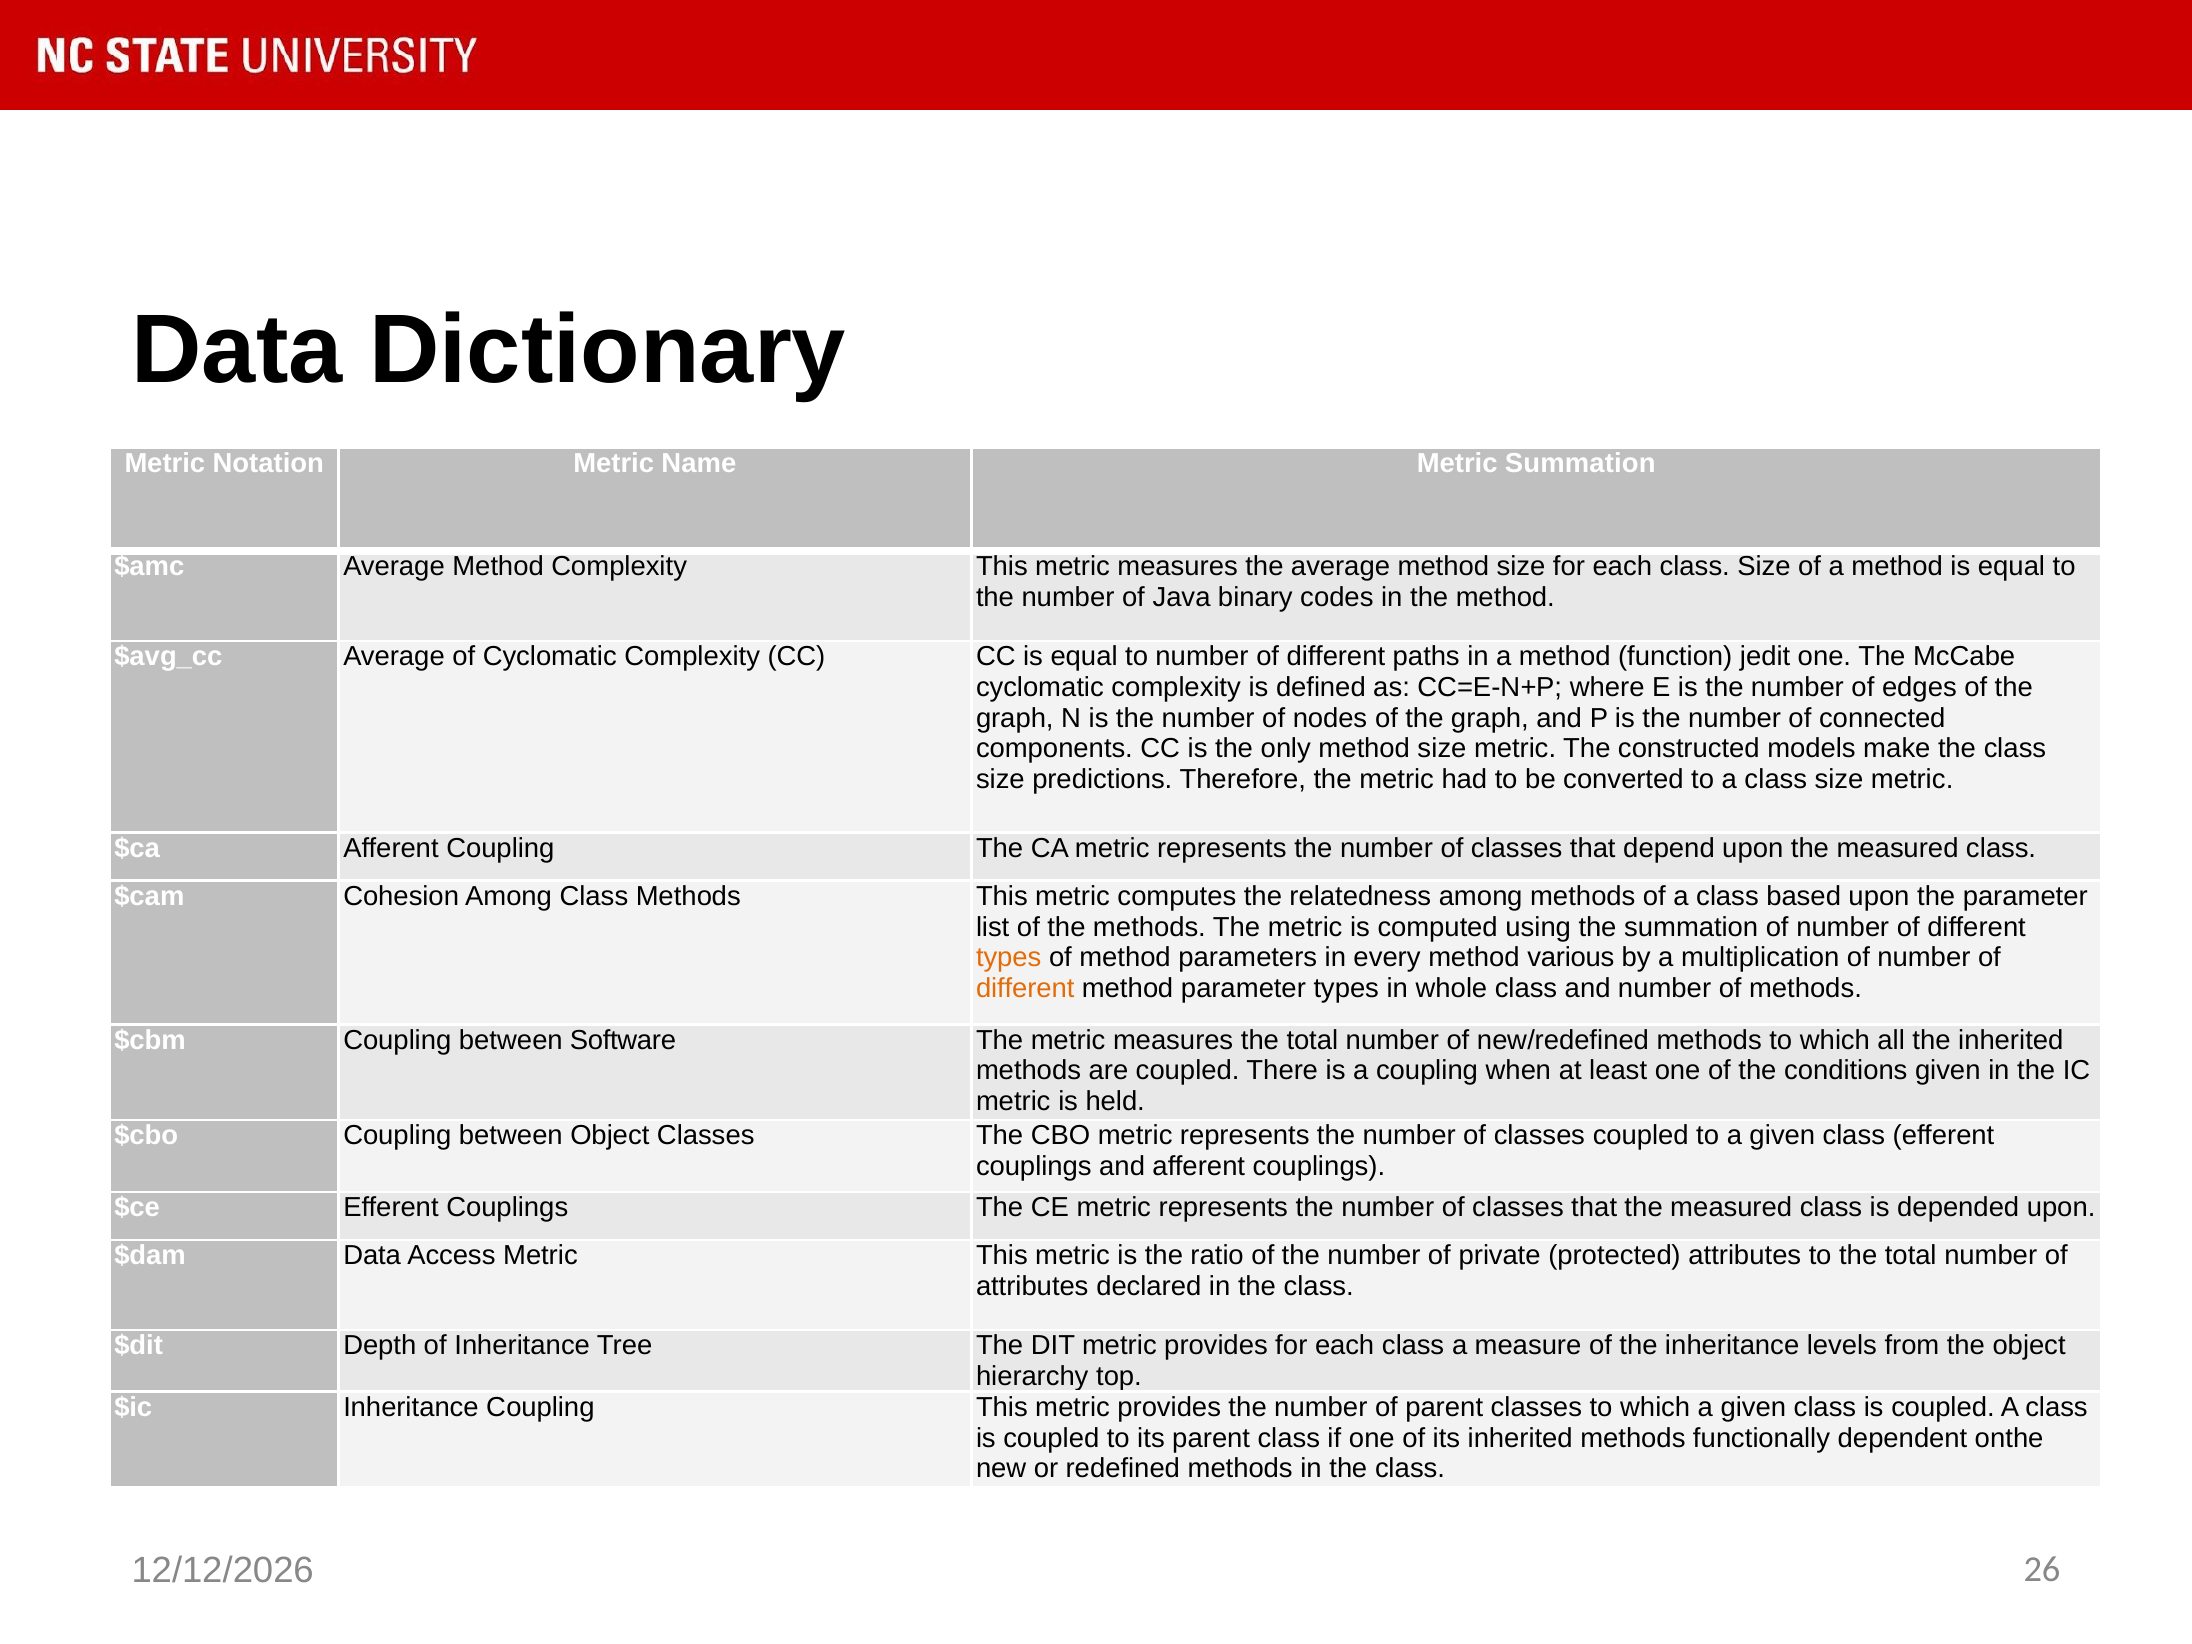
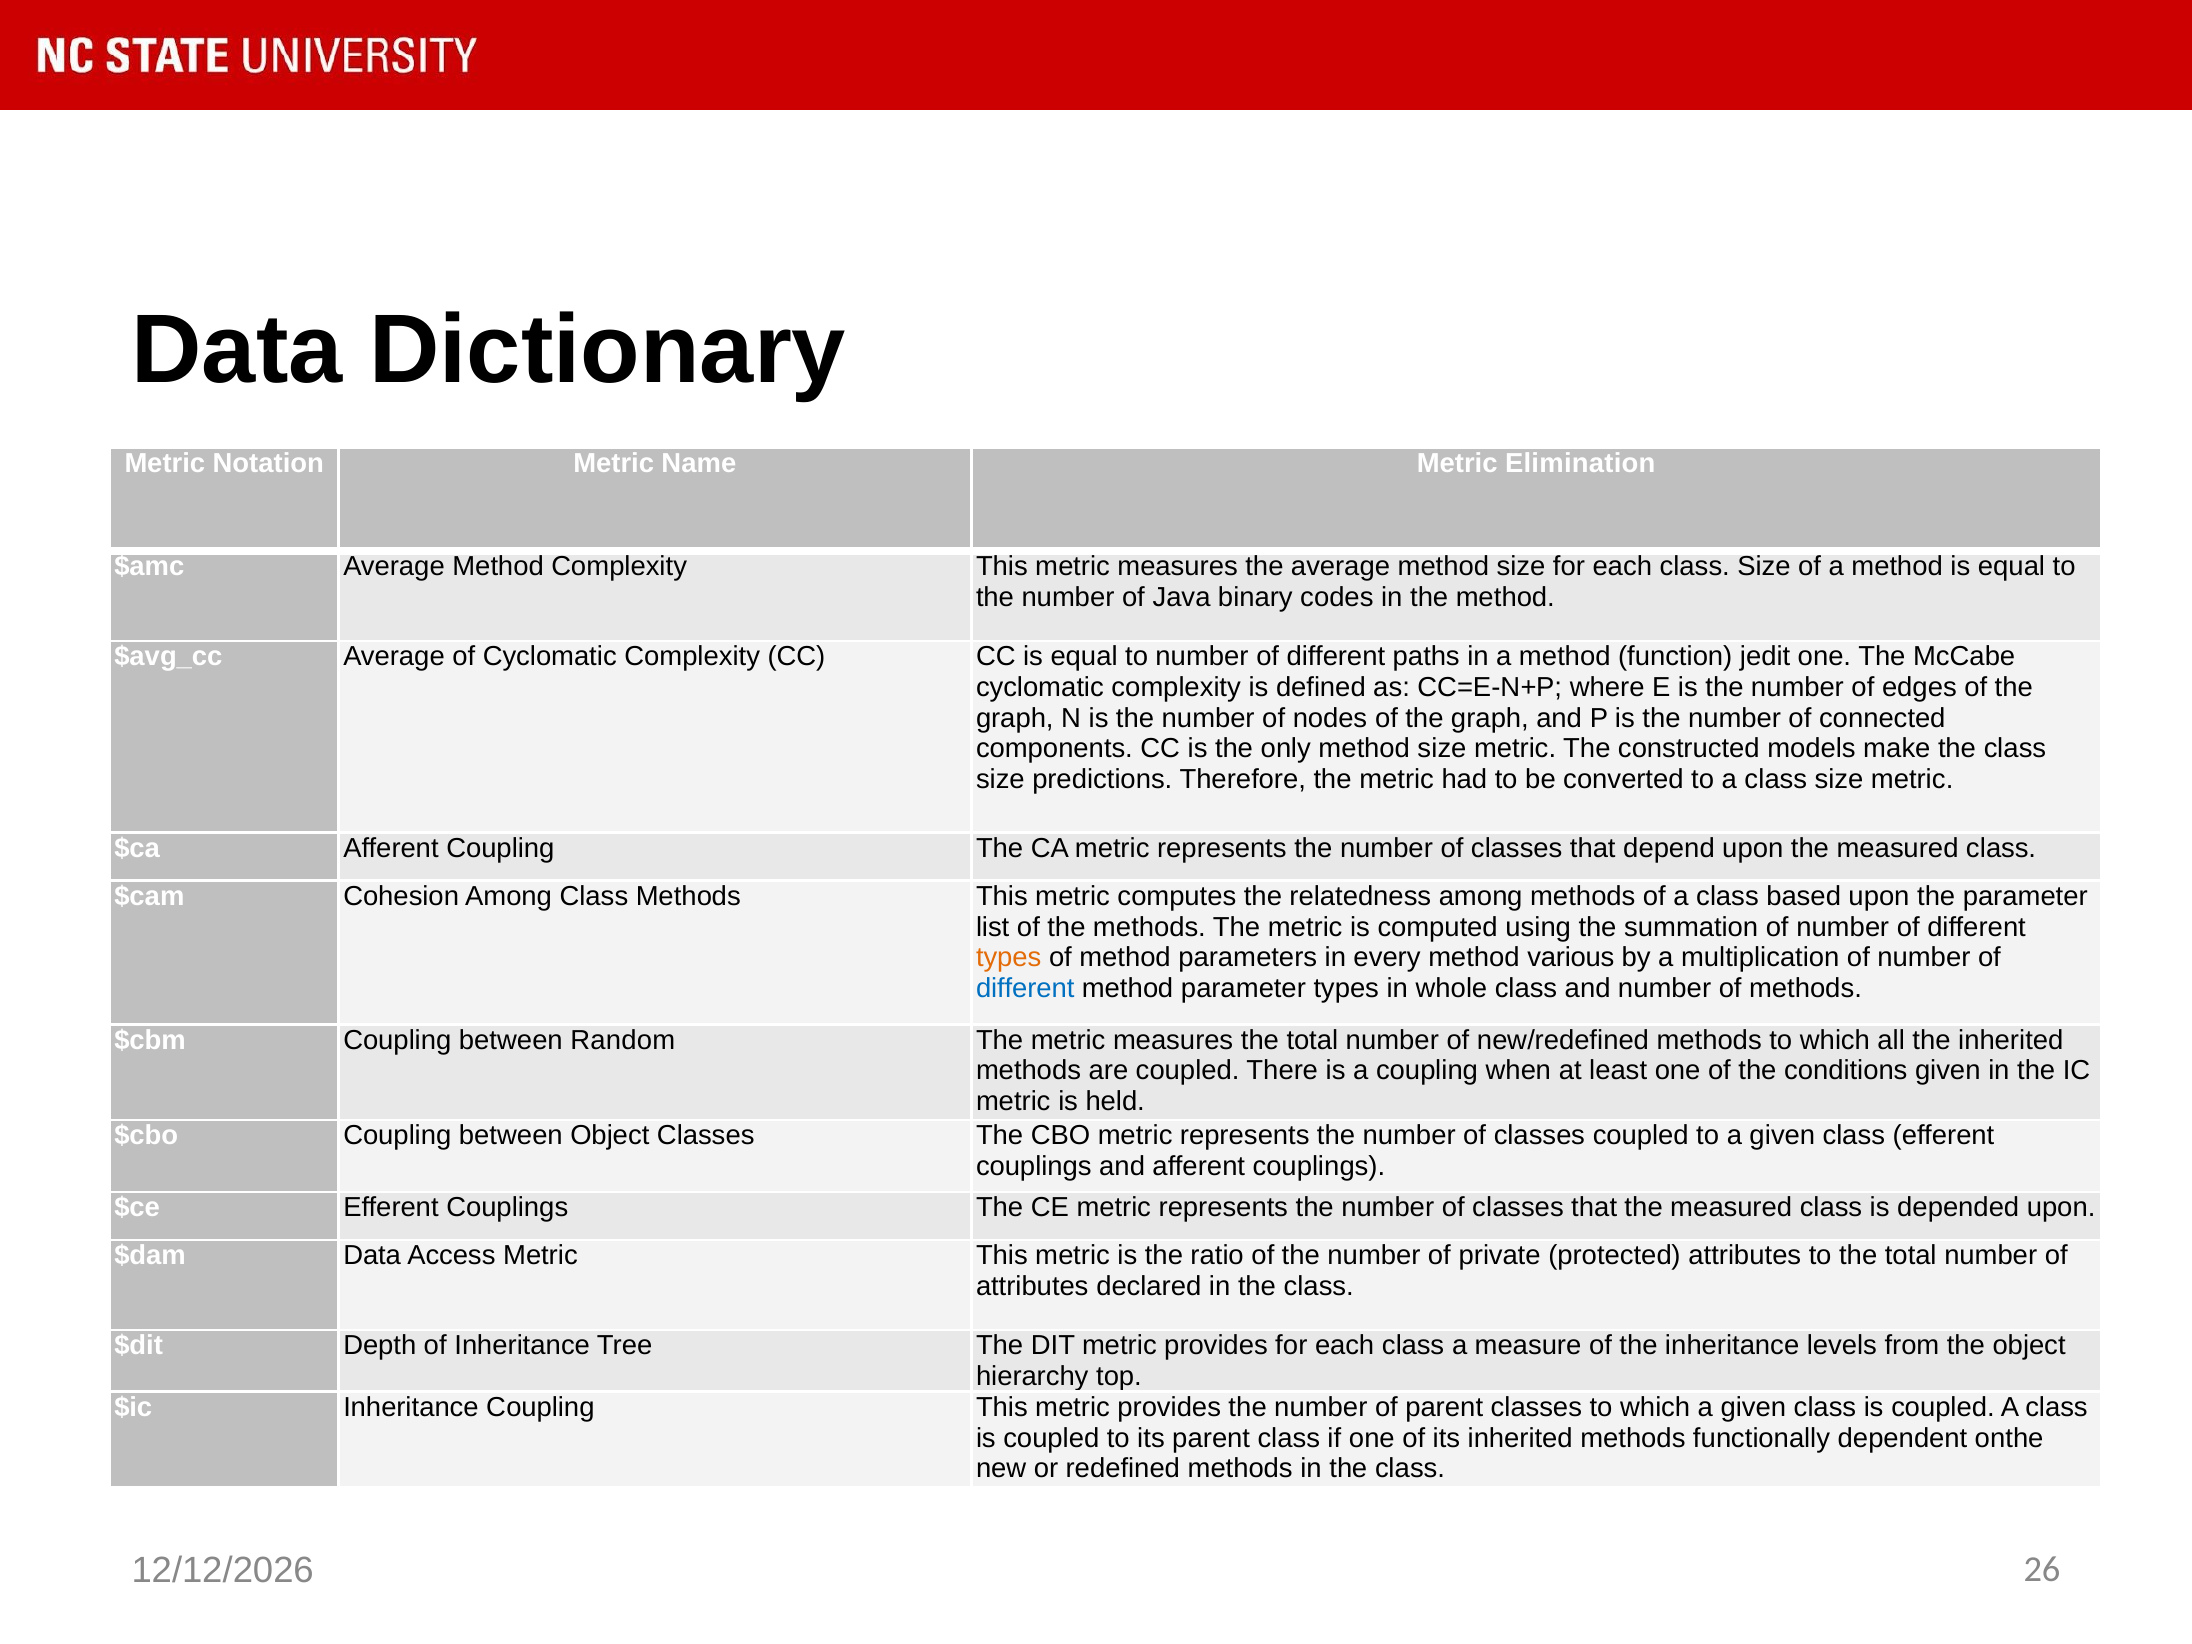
Metric Summation: Summation -> Elimination
different at (1025, 988) colour: orange -> blue
Software: Software -> Random
